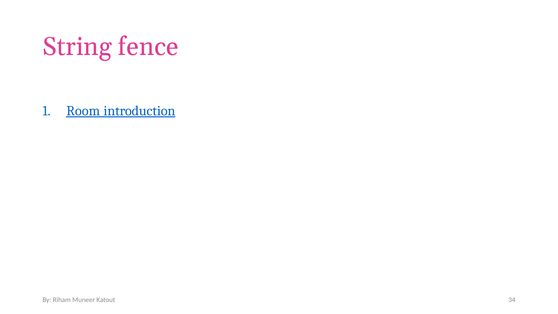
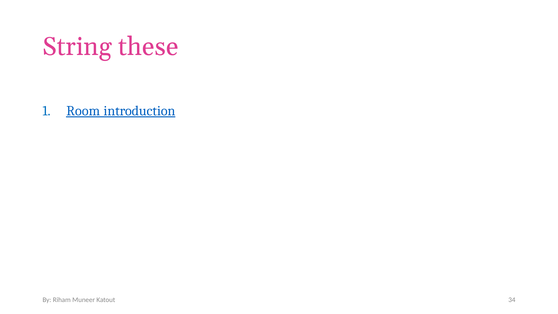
fence: fence -> these
